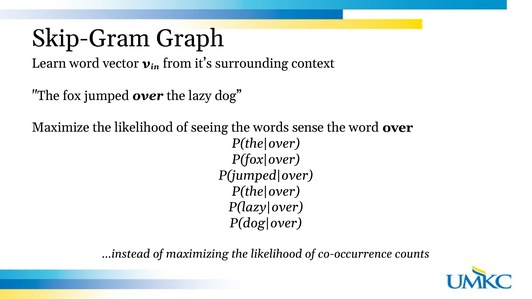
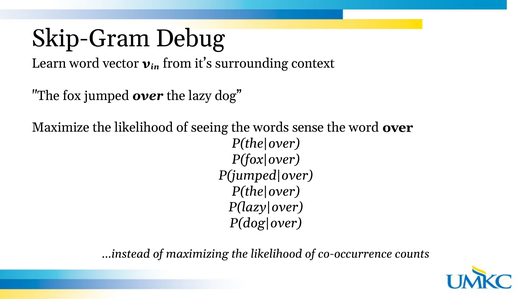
Graph: Graph -> Debug
